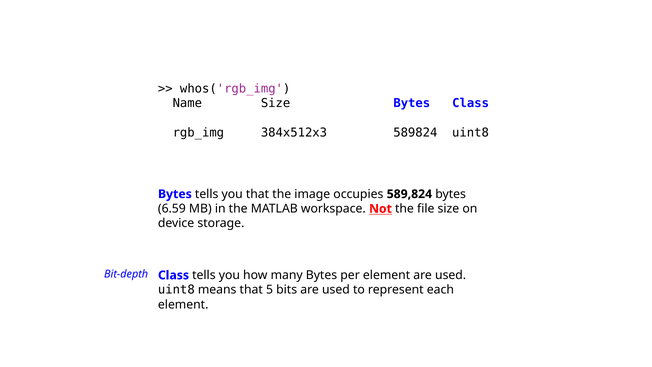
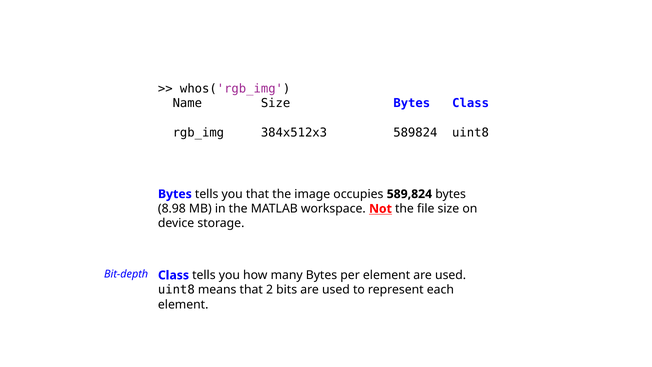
6.59: 6.59 -> 8.98
5: 5 -> 2
